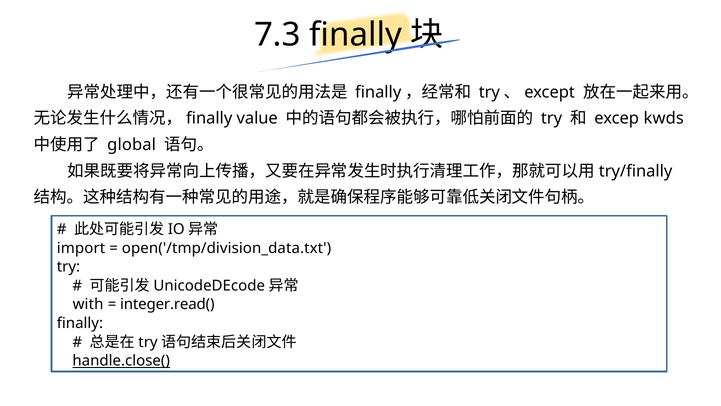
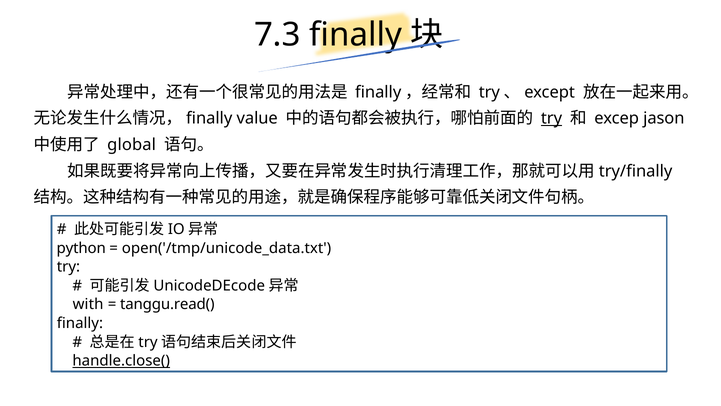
try at (551, 118) underline: none -> present
kwds: kwds -> jason
import: import -> python
open('/tmp/division_data.txt: open('/tmp/division_data.txt -> open('/tmp/unicode_data.txt
integer.read(: integer.read( -> tanggu.read(
